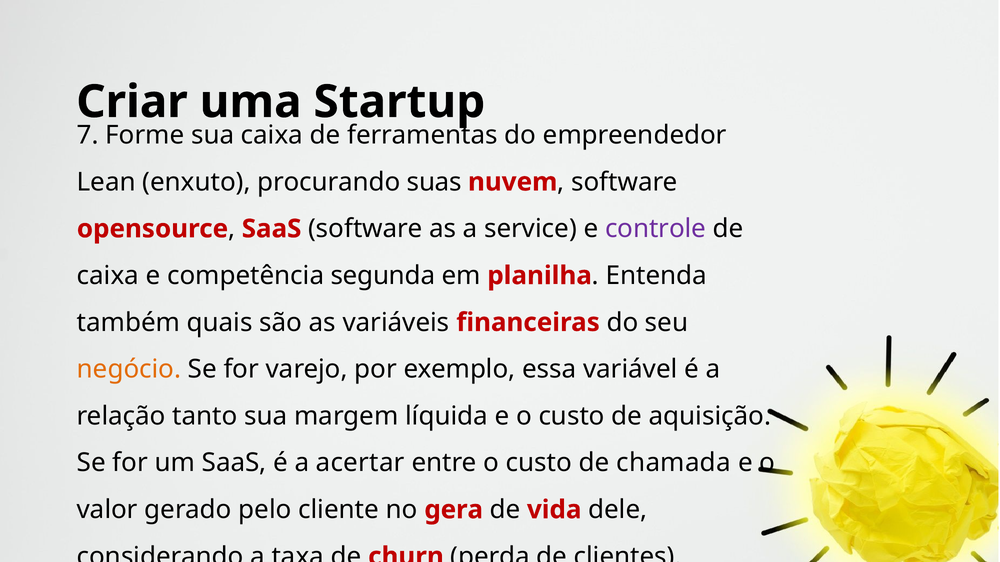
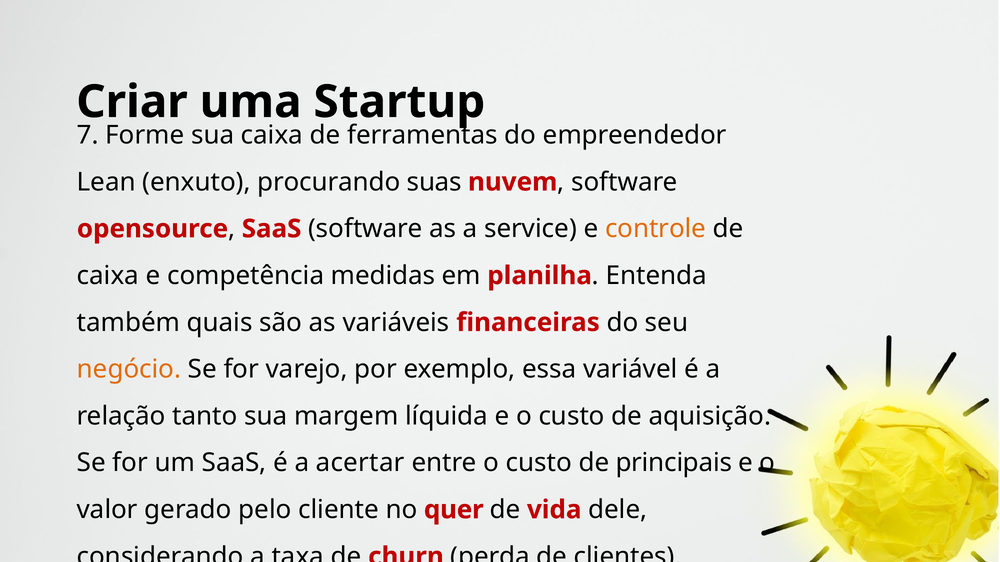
controle colour: purple -> orange
segunda: segunda -> medidas
chamada: chamada -> principais
gera: gera -> quer
